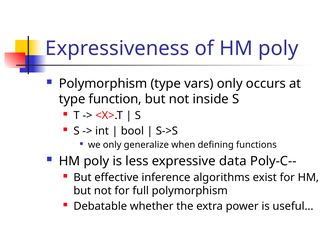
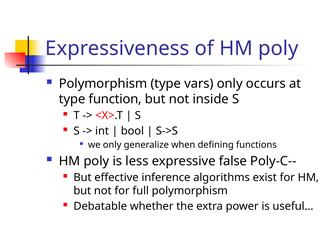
data: data -> false
